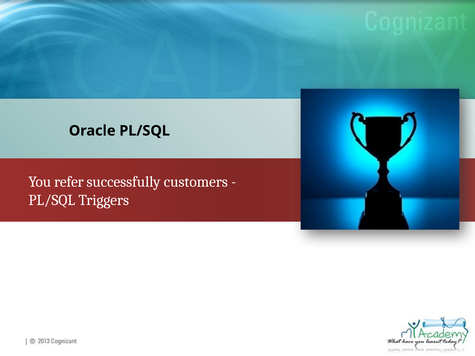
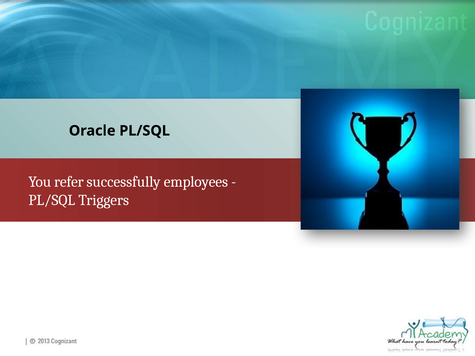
customers: customers -> employees
